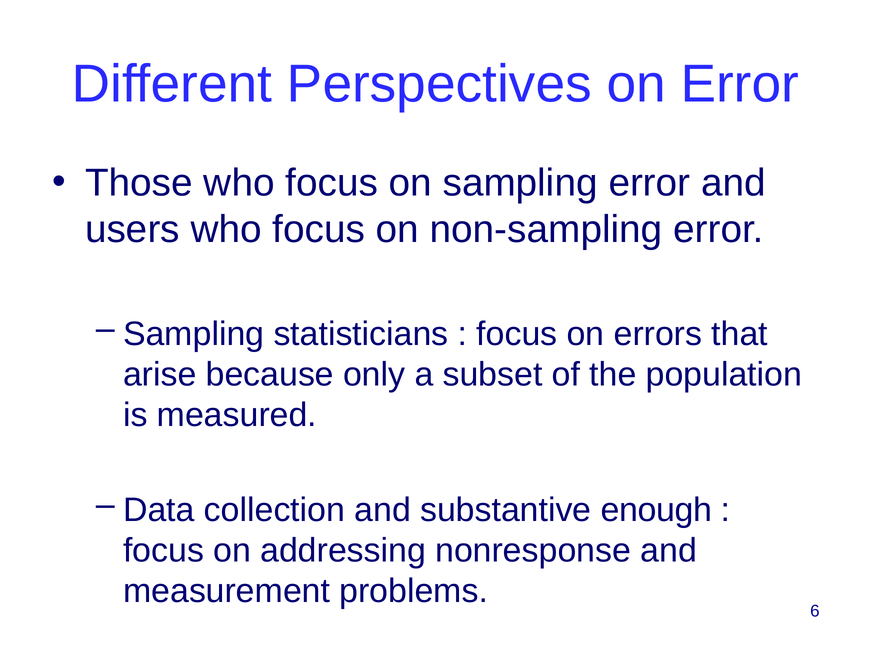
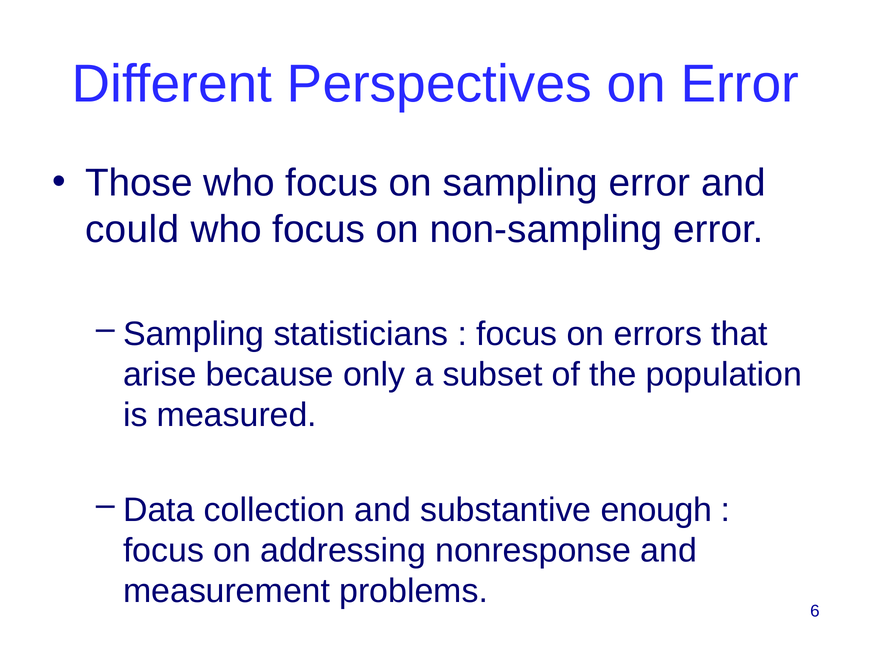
users: users -> could
